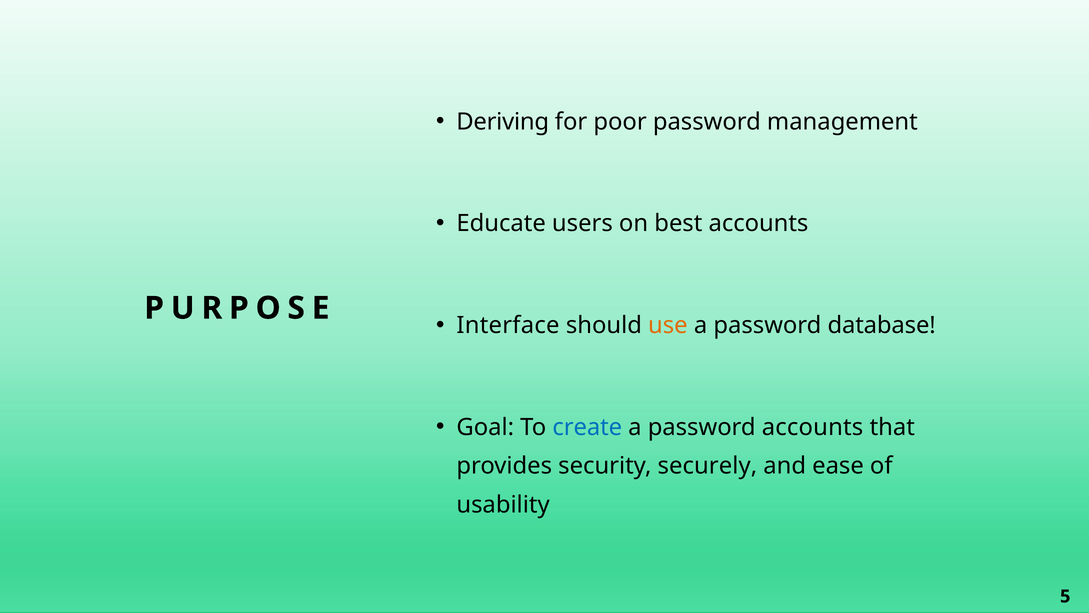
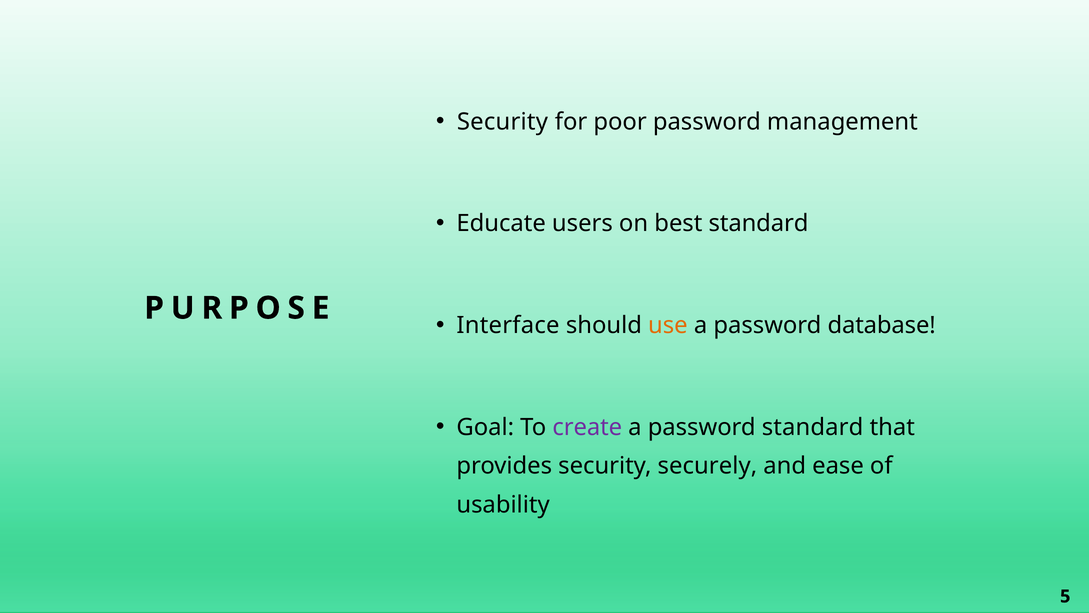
Deriving at (503, 122): Deriving -> Security
best accounts: accounts -> standard
create colour: blue -> purple
password accounts: accounts -> standard
